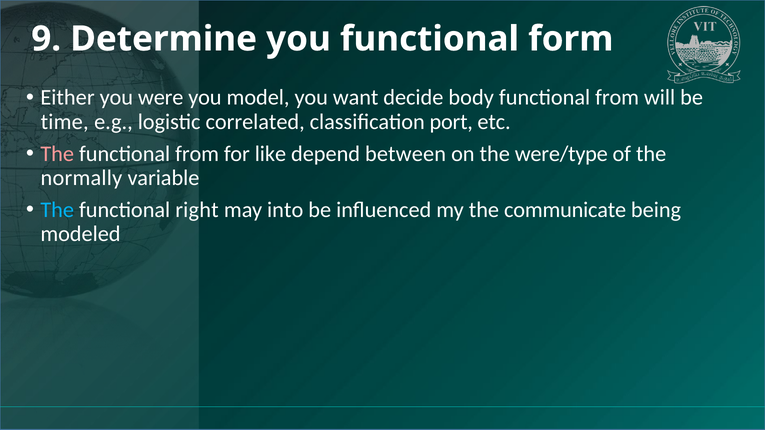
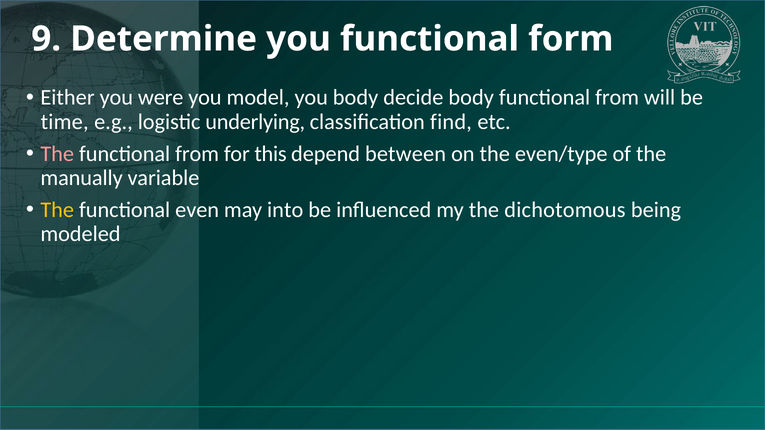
you want: want -> body
correlated: correlated -> underlying
port: port -> find
like: like -> this
were/type: were/type -> even/type
normally: normally -> manually
The at (57, 210) colour: light blue -> yellow
right: right -> even
communicate: communicate -> dichotomous
